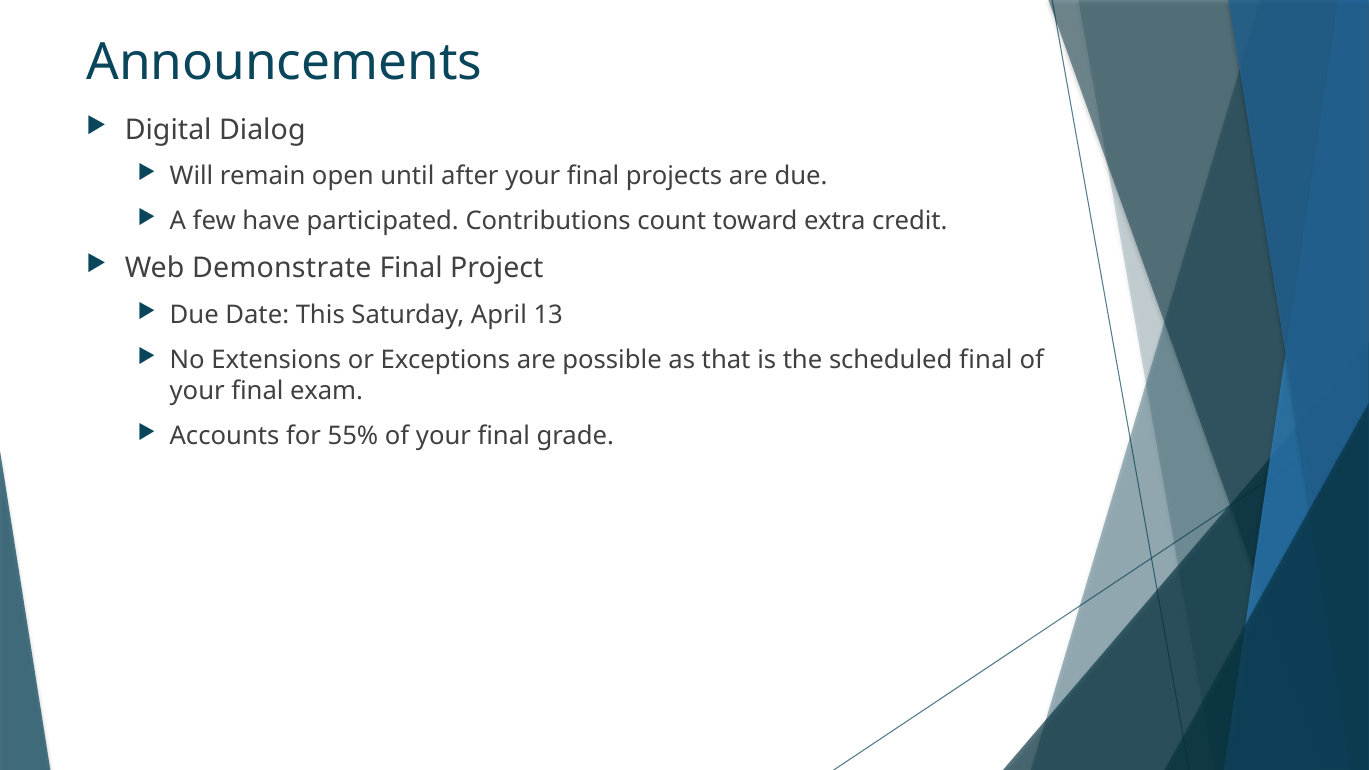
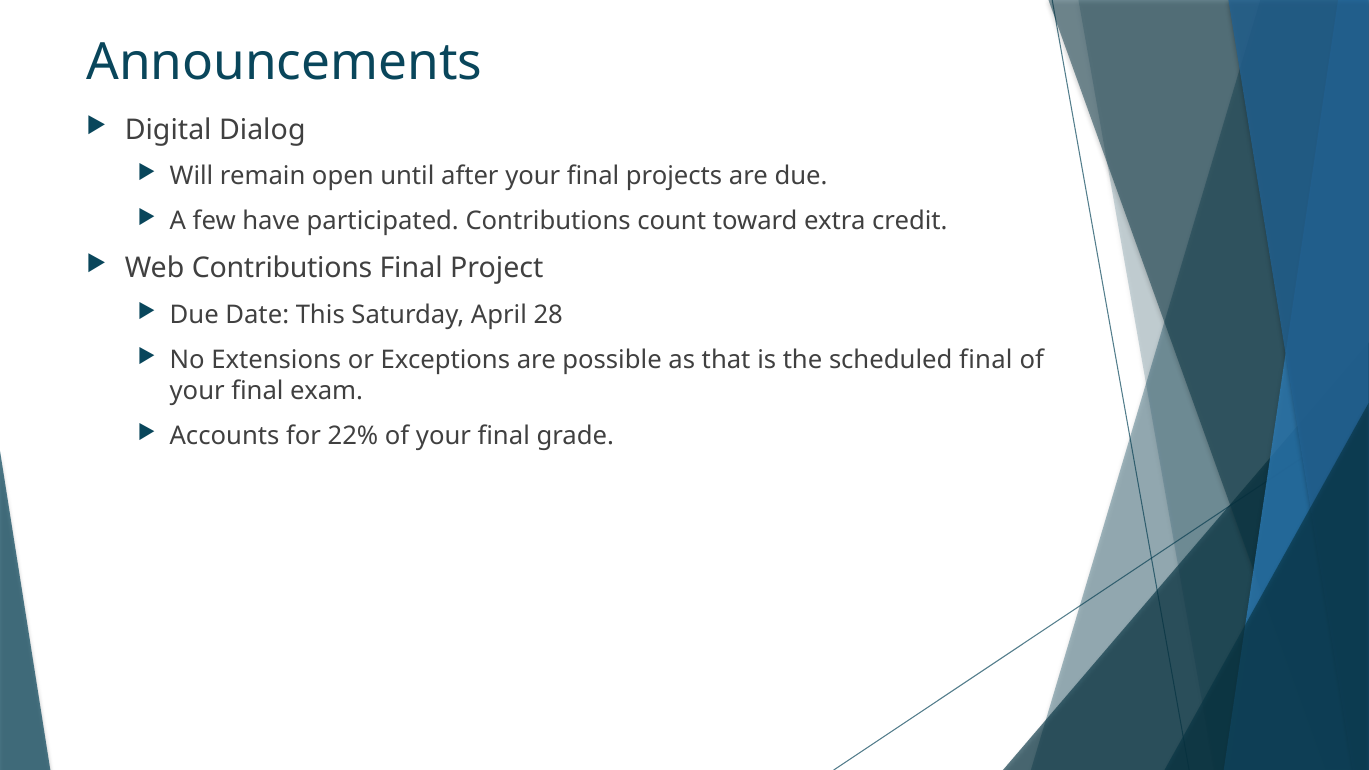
Web Demonstrate: Demonstrate -> Contributions
13: 13 -> 28
55%: 55% -> 22%
